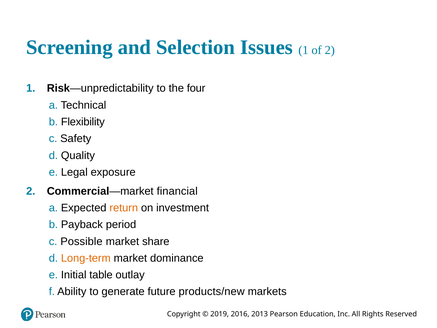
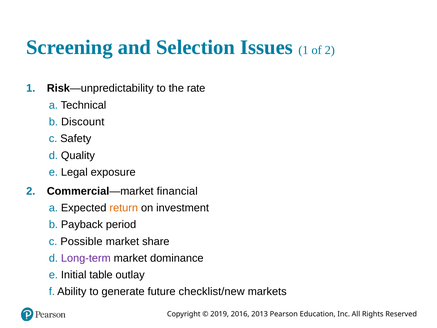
four: four -> rate
Flexibility: Flexibility -> Discount
Long-term colour: orange -> purple
products/new: products/new -> checklist/new
